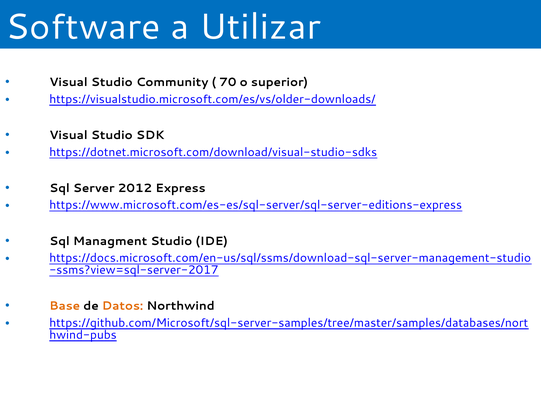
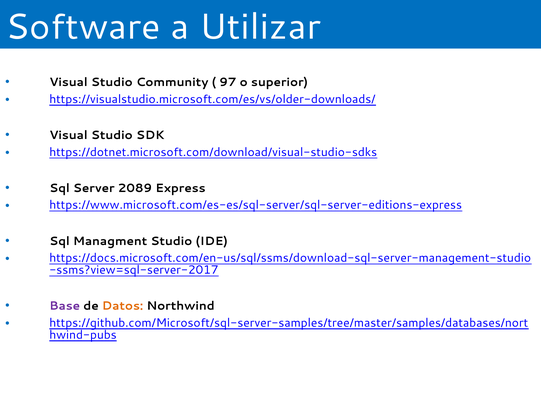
70: 70 -> 97
2012: 2012 -> 2089
Base colour: orange -> purple
